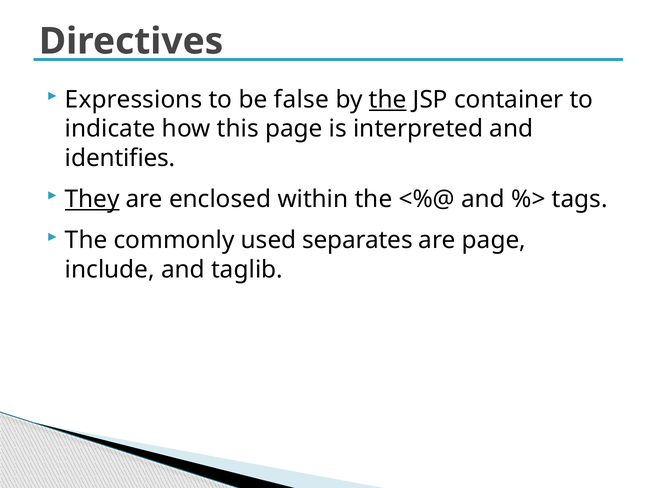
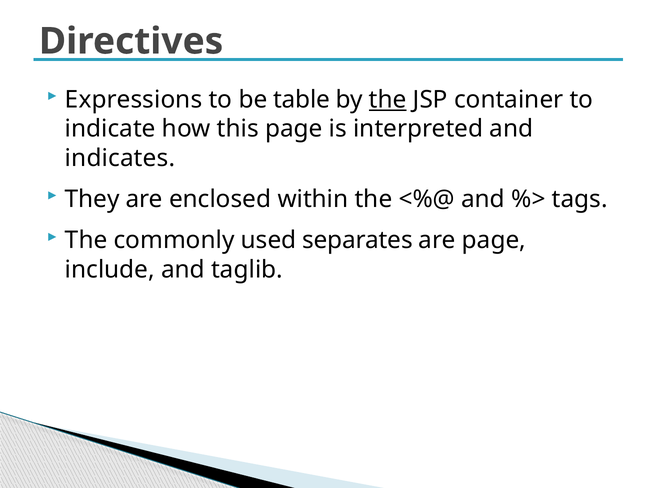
false: false -> table
identifies: identifies -> indicates
They underline: present -> none
